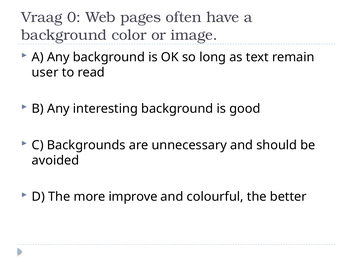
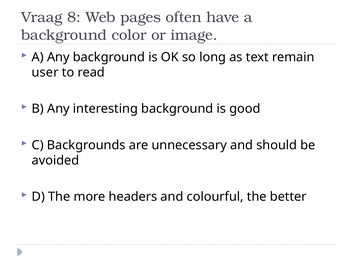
0: 0 -> 8
improve: improve -> headers
